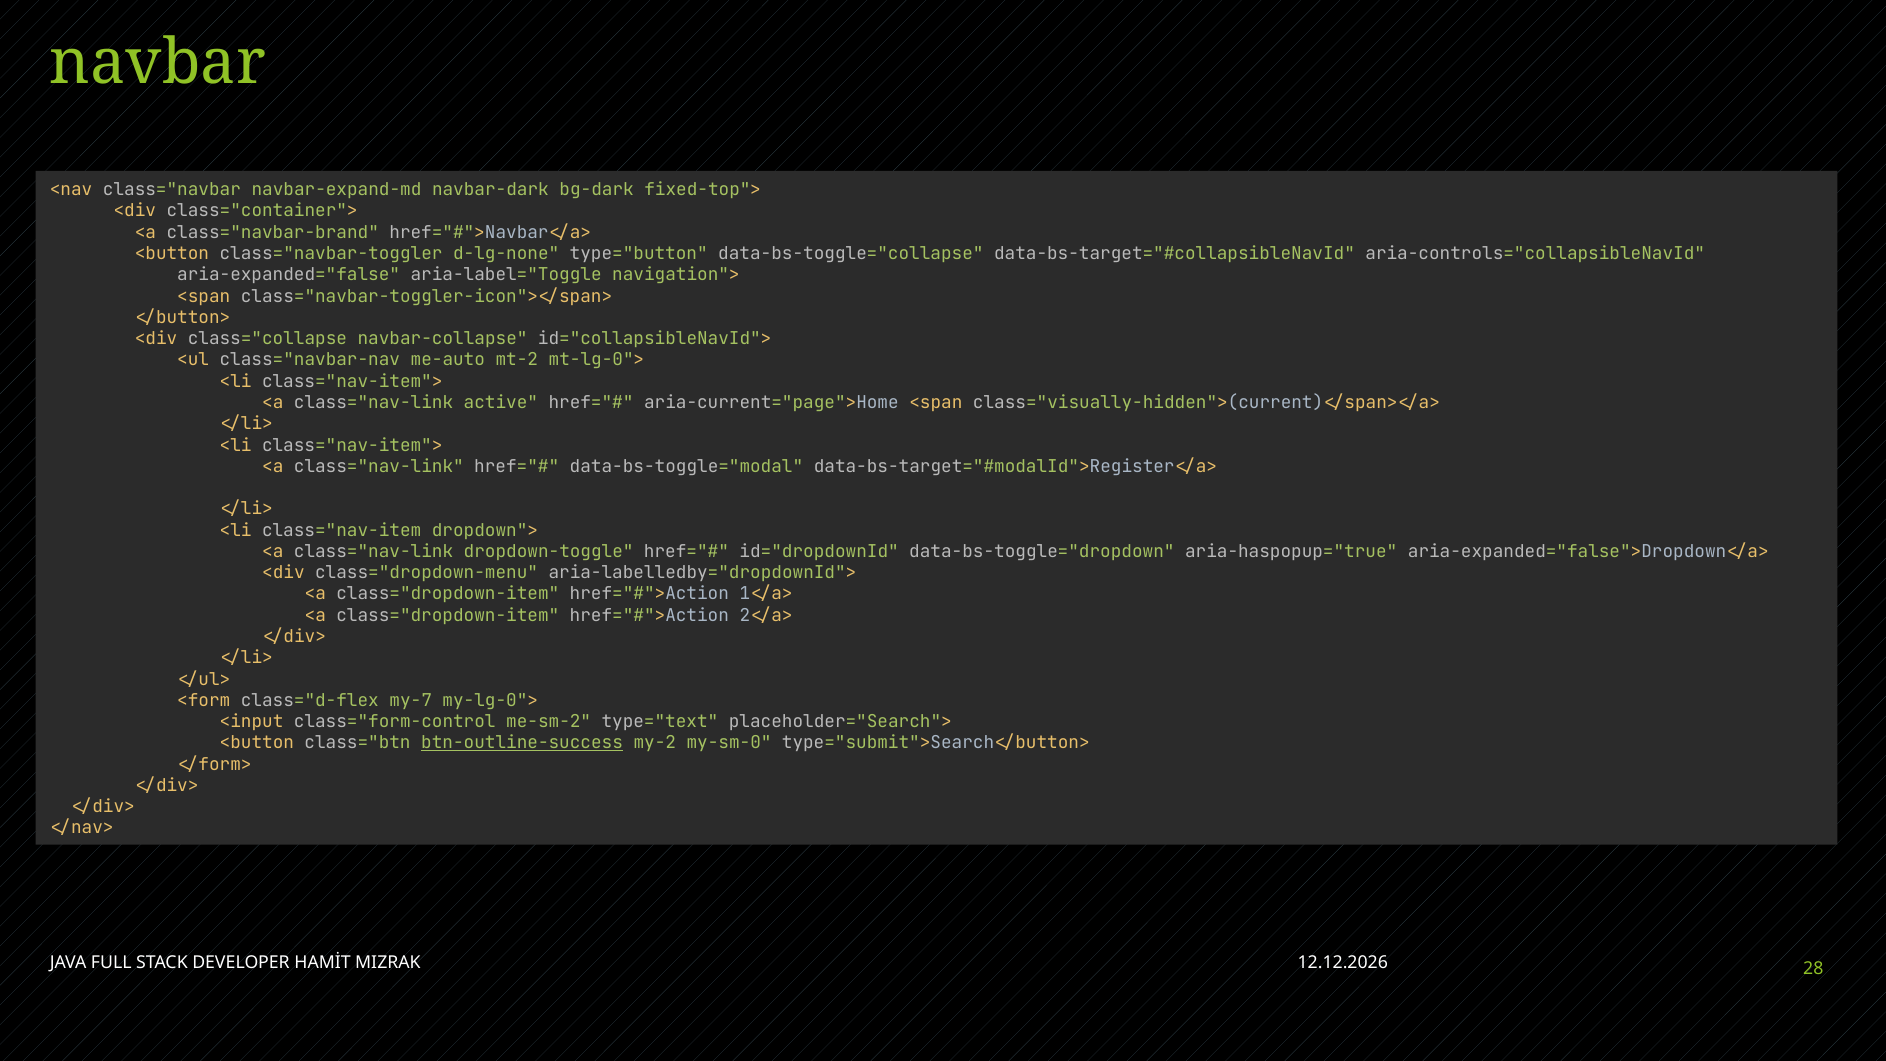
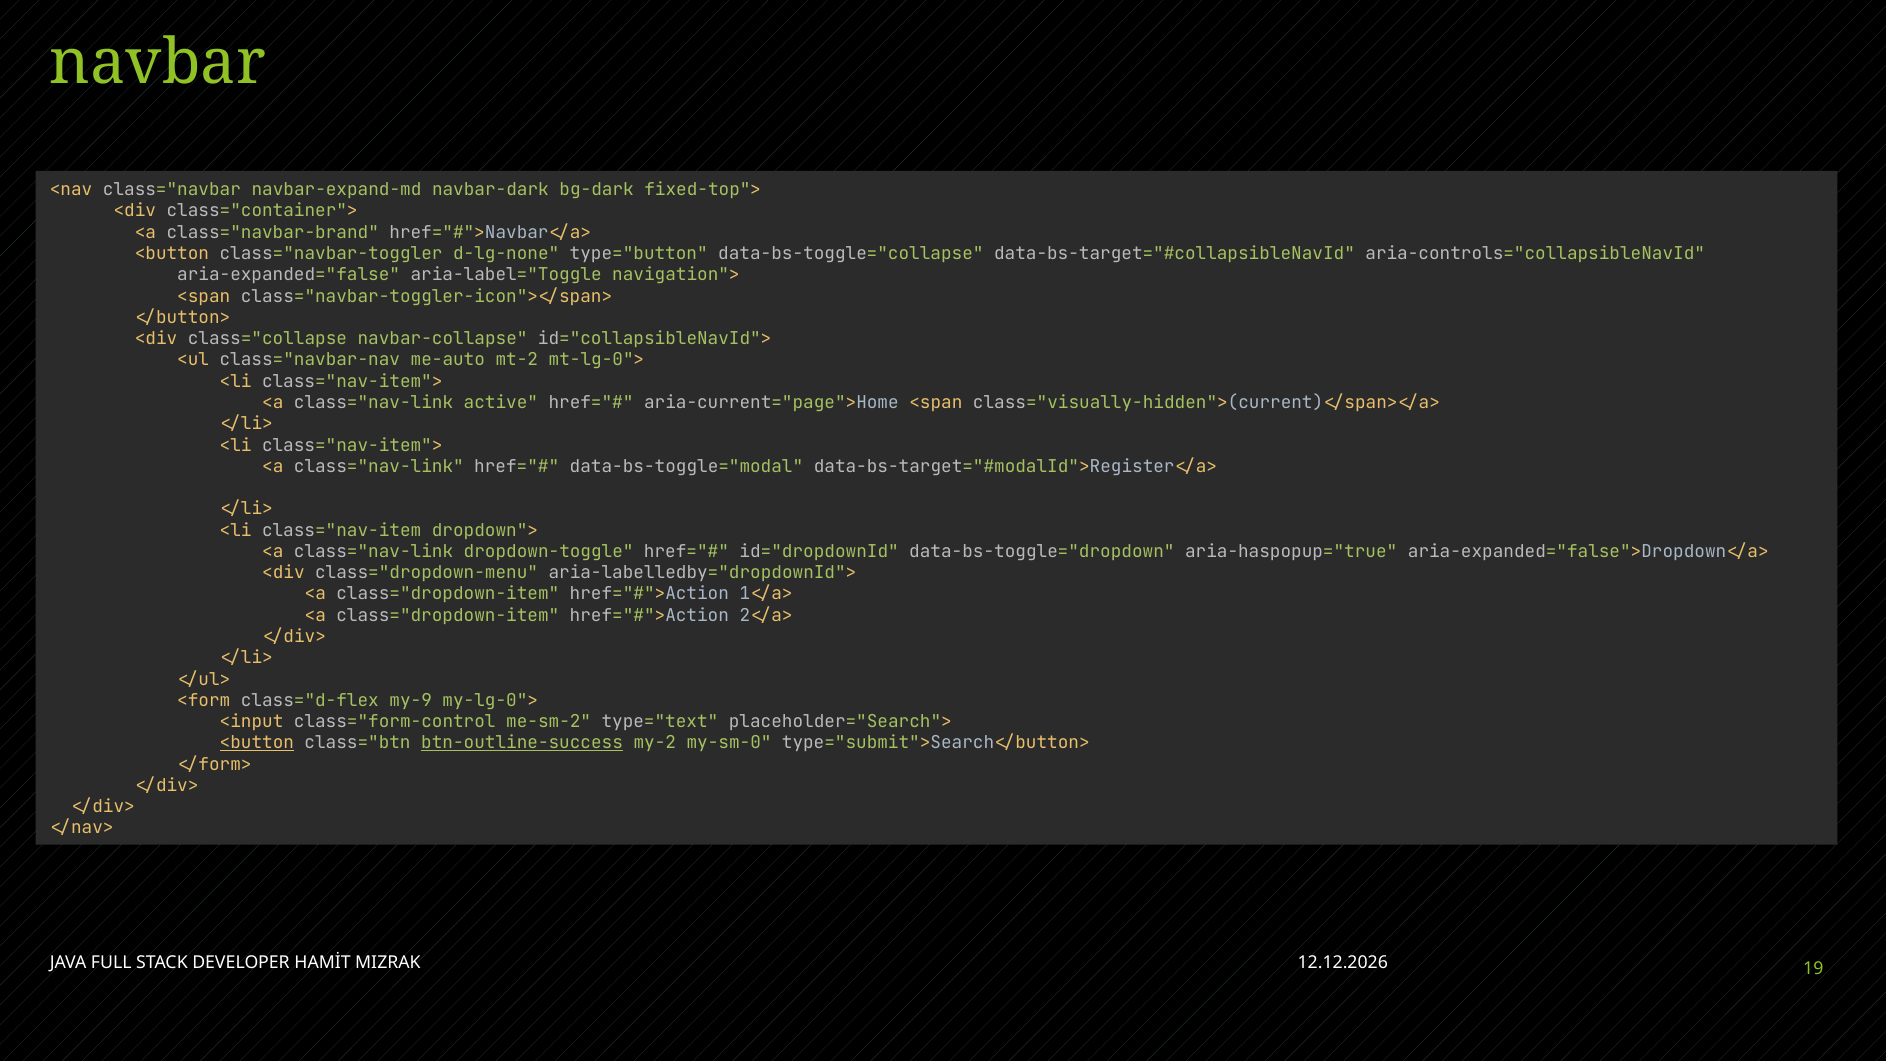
my-7: my-7 -> my-9
<button at (257, 743) underline: none -> present
28: 28 -> 19
